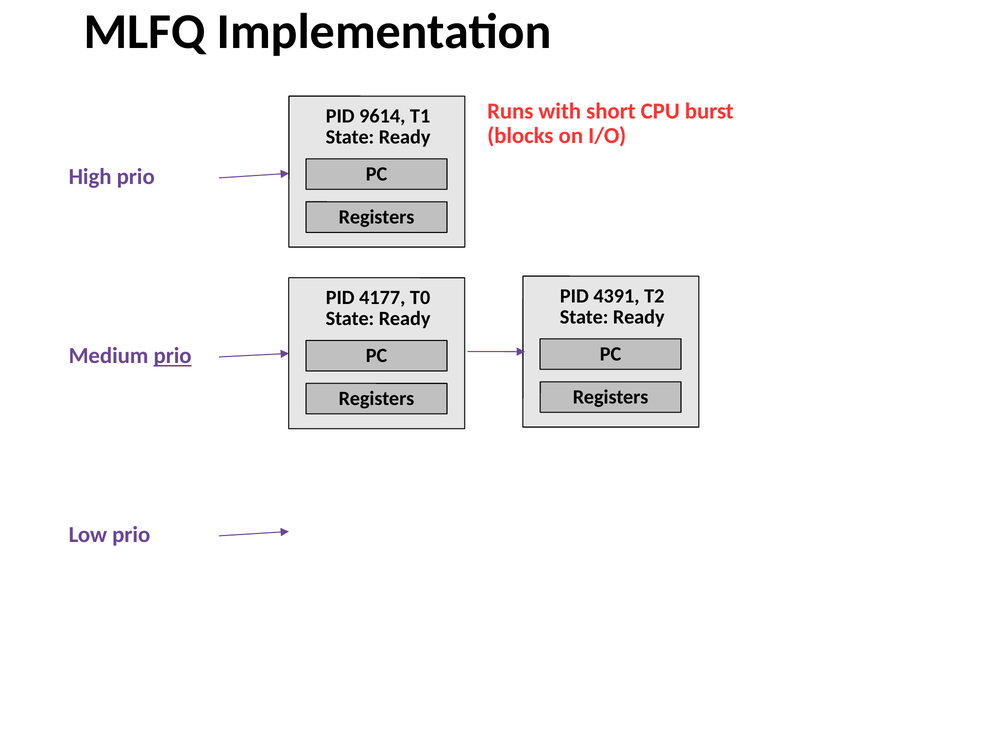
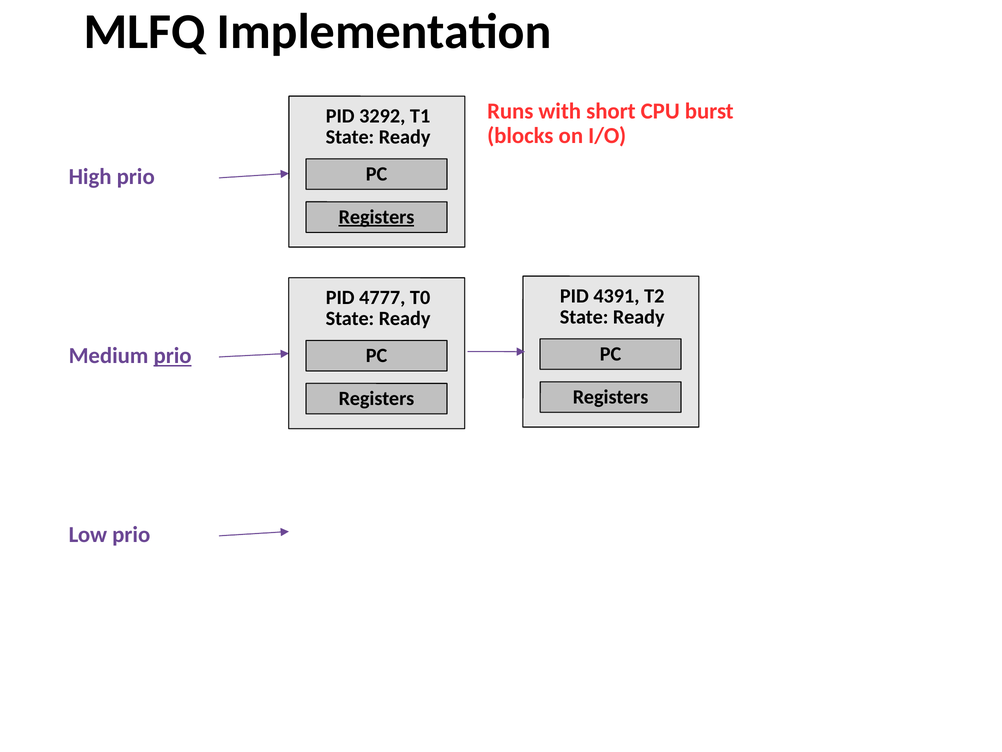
9614: 9614 -> 3292
Registers at (377, 217) underline: none -> present
4177: 4177 -> 4777
